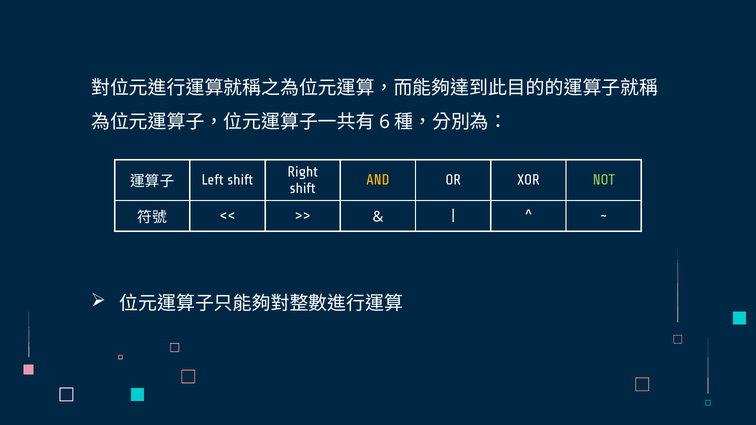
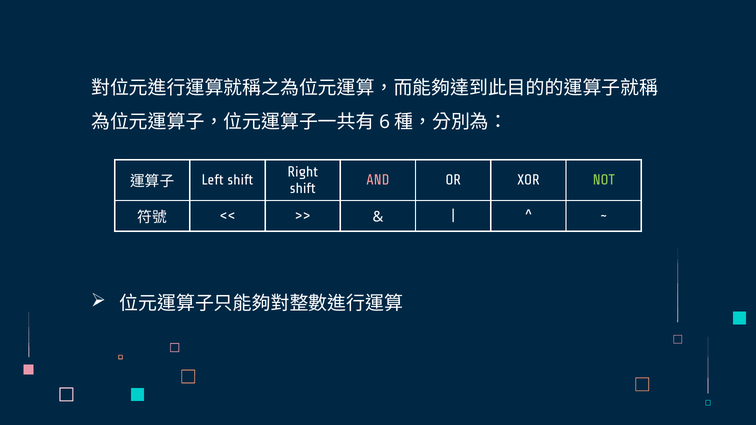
AND colour: yellow -> pink
